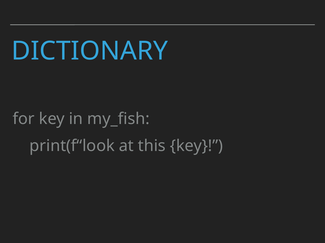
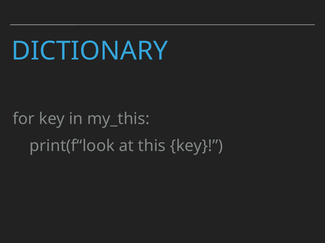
my_fish: my_fish -> my_this
